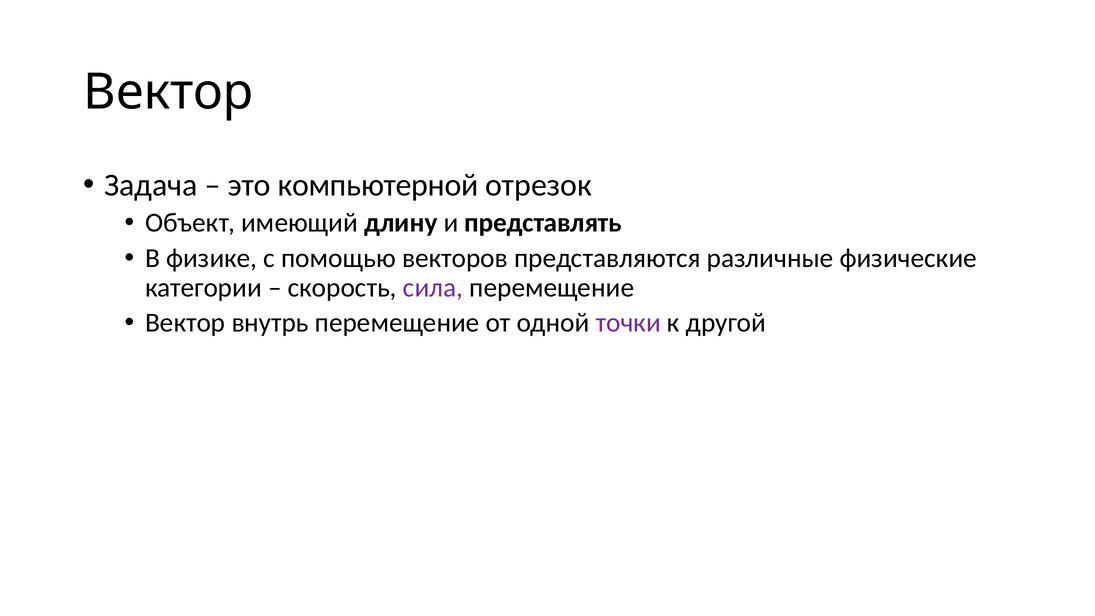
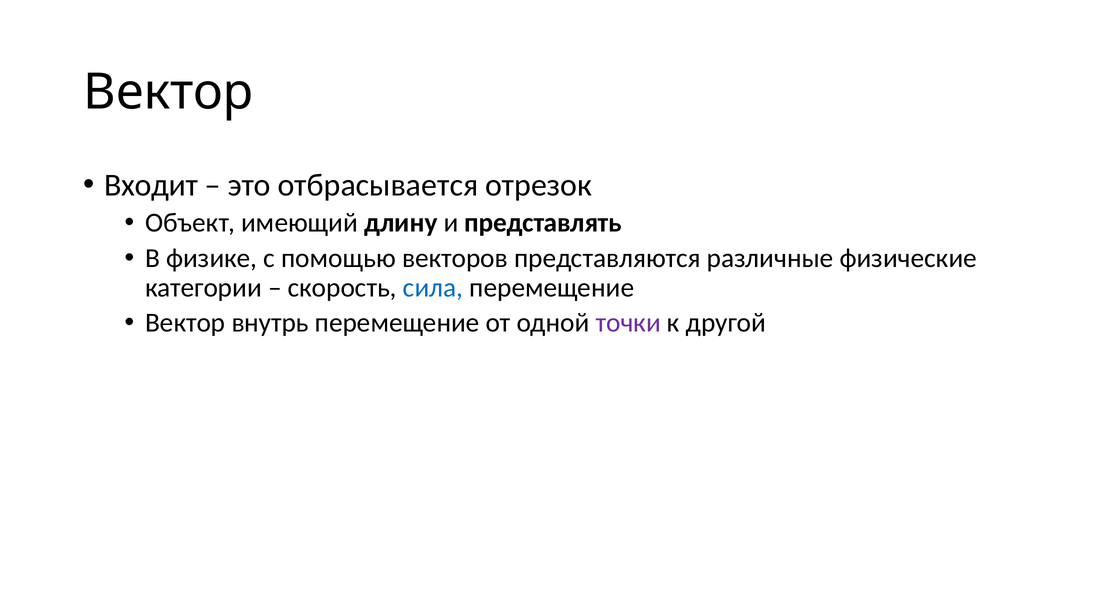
Задача: Задача -> Входит
компьютерной: компьютерной -> отбрасывается
сила colour: purple -> blue
